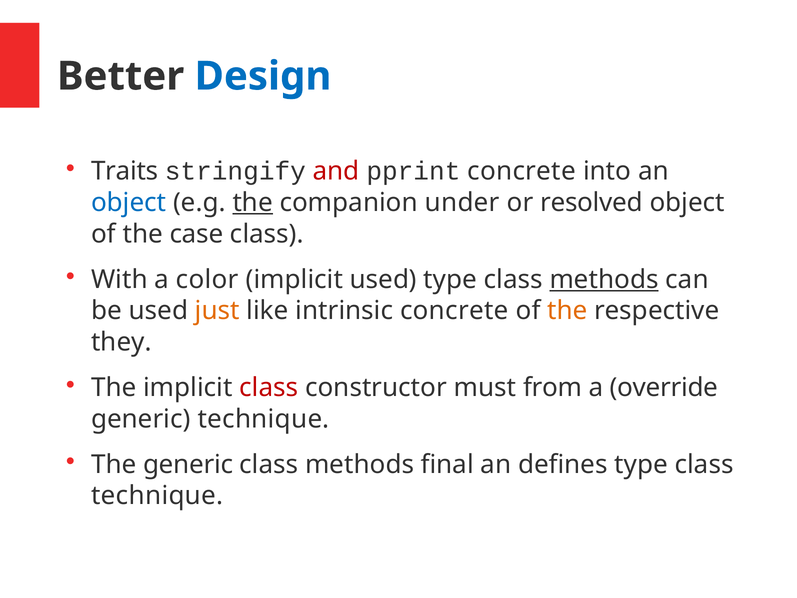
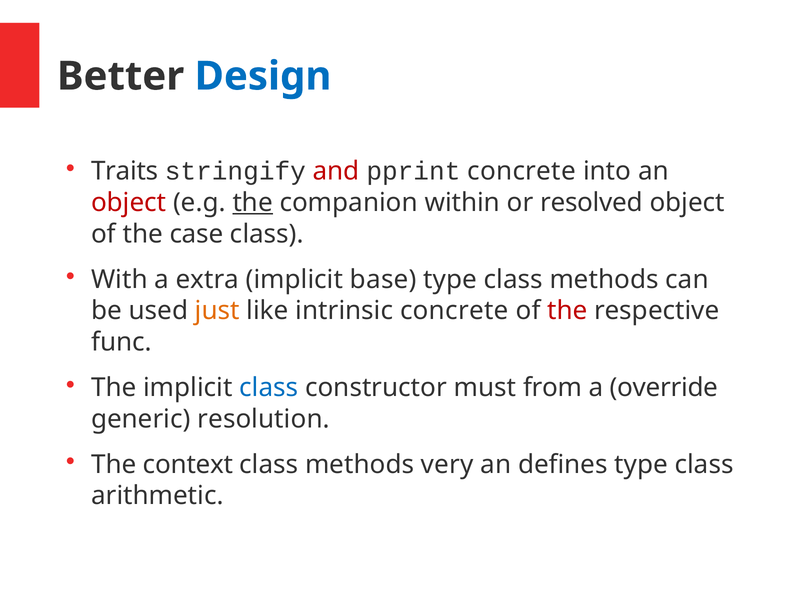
object at (129, 202) colour: blue -> red
under: under -> within
color: color -> extra
implicit used: used -> base
methods at (604, 279) underline: present -> none
the at (567, 311) colour: orange -> red
they: they -> func
class at (269, 387) colour: red -> blue
generic technique: technique -> resolution
The generic: generic -> context
final: final -> very
technique at (157, 496): technique -> arithmetic
